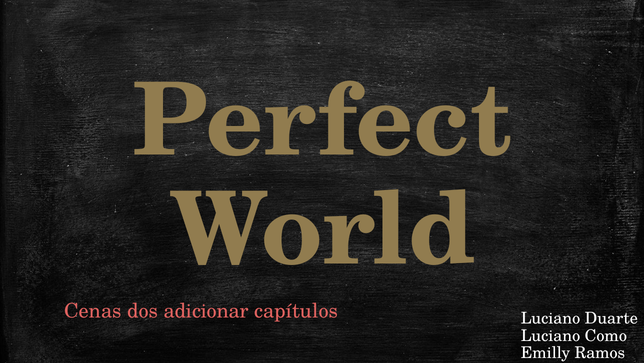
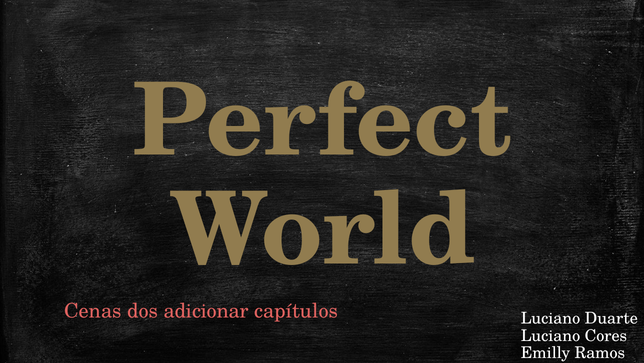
Como: Como -> Cores
